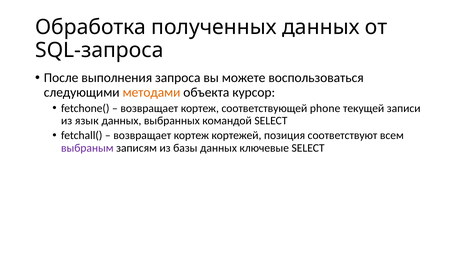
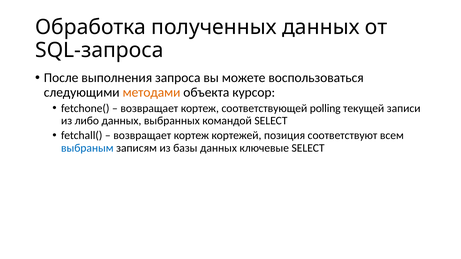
phone: phone -> polling
язык: язык -> либо
выбраным colour: purple -> blue
